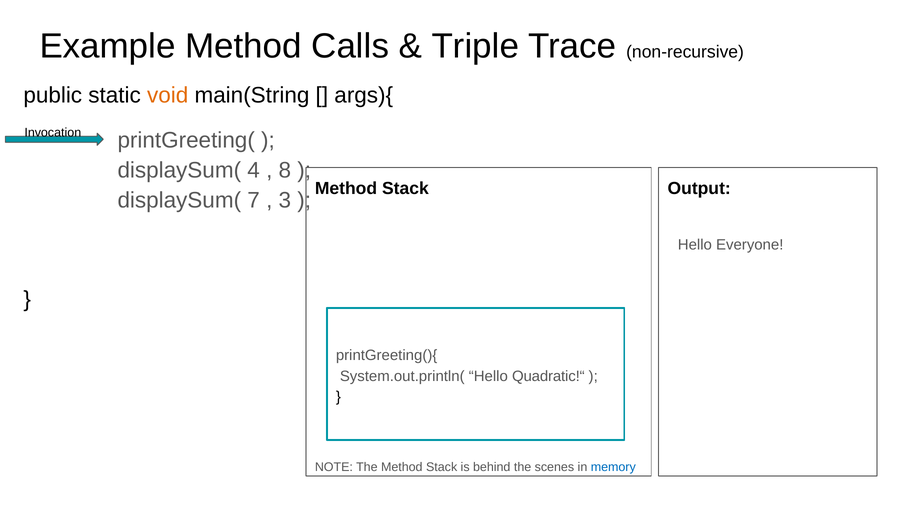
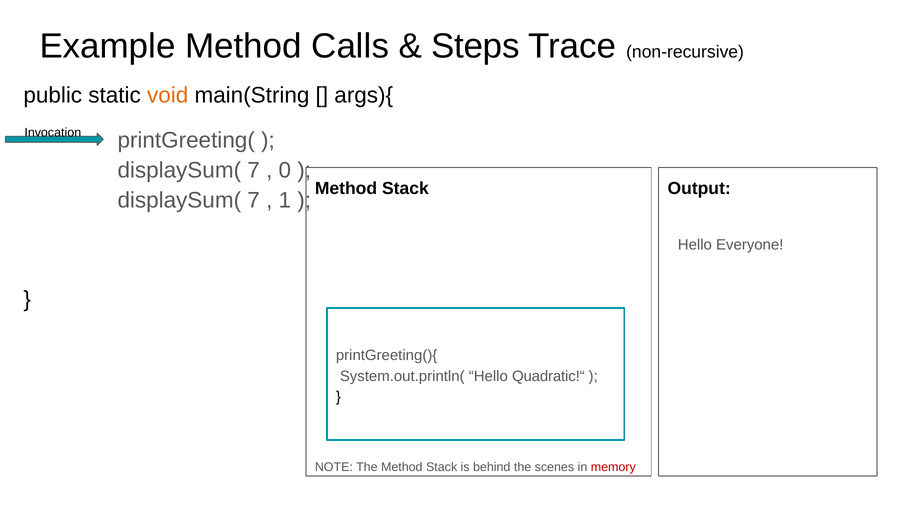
Triple: Triple -> Steps
4 at (254, 170): 4 -> 7
8: 8 -> 0
3: 3 -> 1
memory colour: blue -> red
